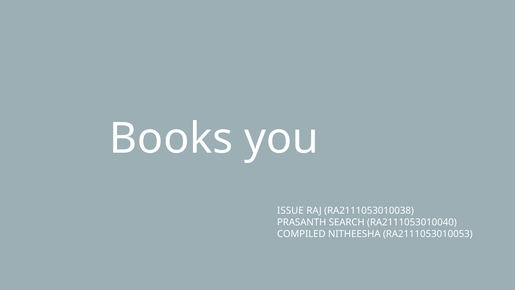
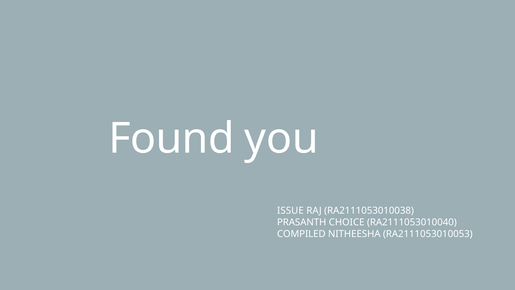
Books: Books -> Found
SEARCH: SEARCH -> CHOICE
